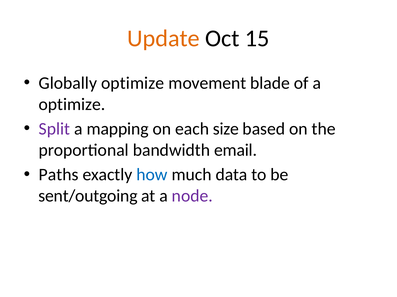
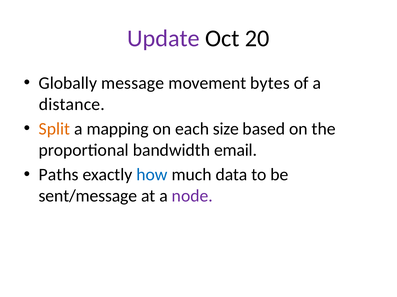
Update colour: orange -> purple
15: 15 -> 20
Globally optimize: optimize -> message
blade: blade -> bytes
optimize at (72, 104): optimize -> distance
Split colour: purple -> orange
sent/outgoing: sent/outgoing -> sent/message
